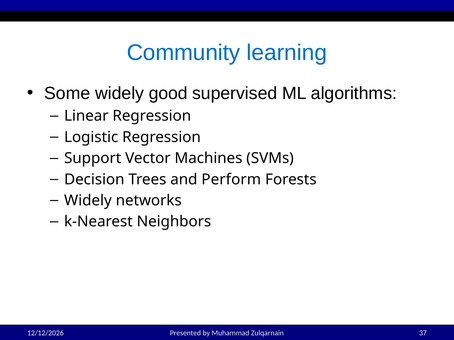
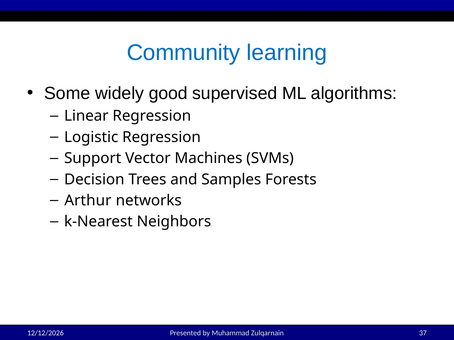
Perform: Perform -> Samples
Widely at (88, 201): Widely -> Arthur
